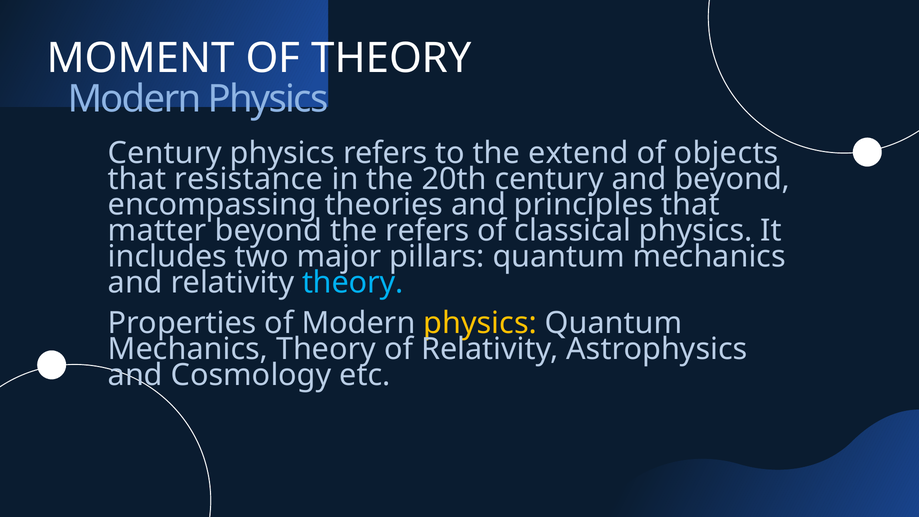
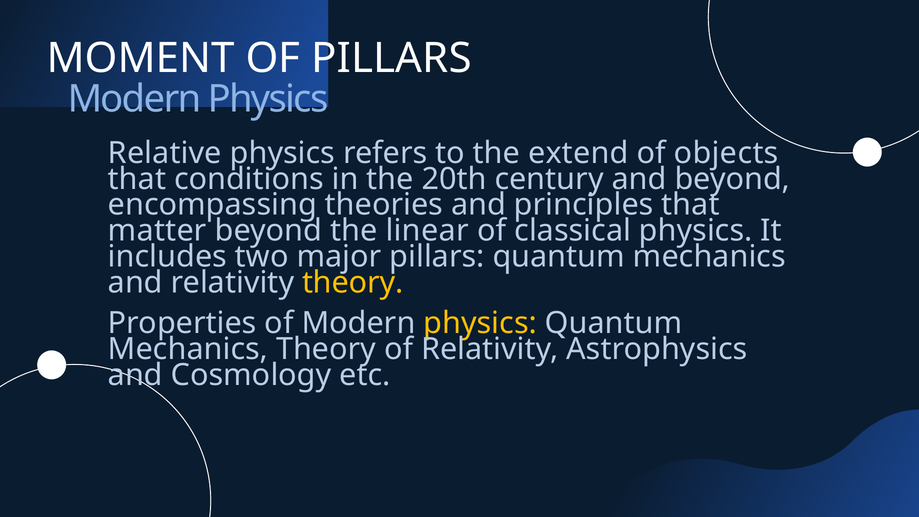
OF THEORY: THEORY -> PILLARS
Century at (165, 153): Century -> Relative
resistance: resistance -> conditions
the refers: refers -> linear
theory at (353, 283) colour: light blue -> yellow
